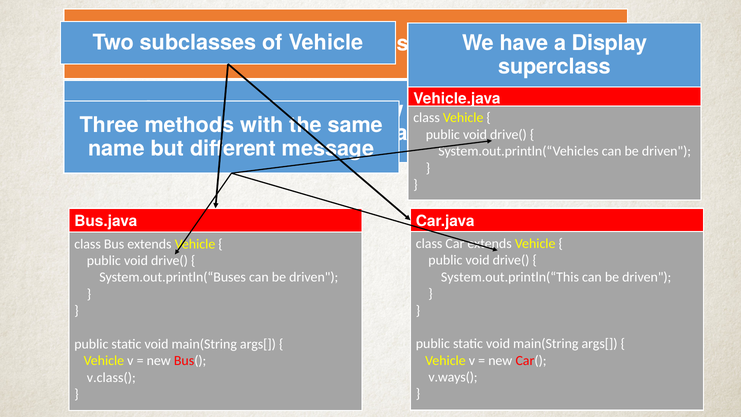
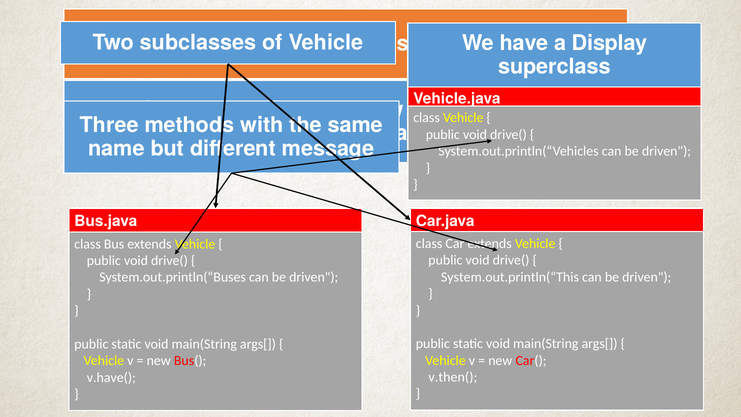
v.ways(: v.ways( -> v.then(
v.class(: v.class( -> v.have(
